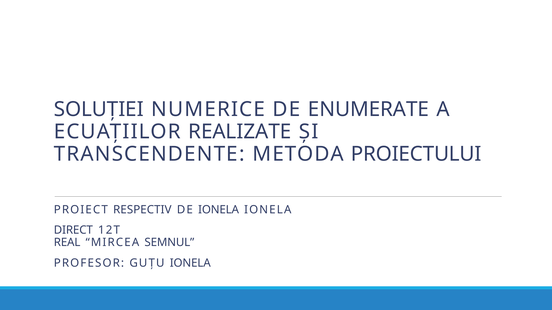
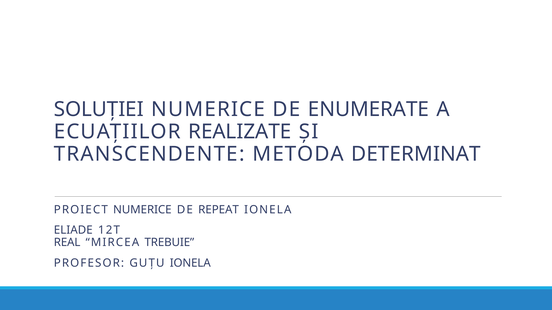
PROIECTULUI: PROIECTULUI -> DETERMINAT
PROIECT RESPECTIV: RESPECTIV -> NUMERICE
DE IONELA: IONELA -> REPEAT
DIRECT: DIRECT -> ELIADE
SEMNUL: SEMNUL -> TREBUIE
